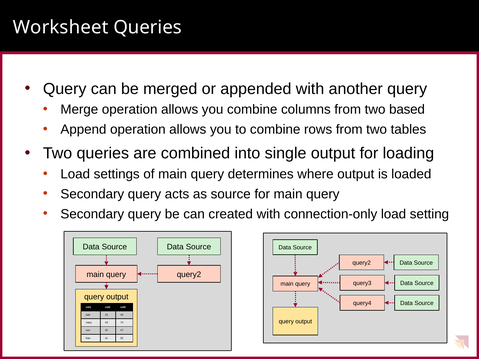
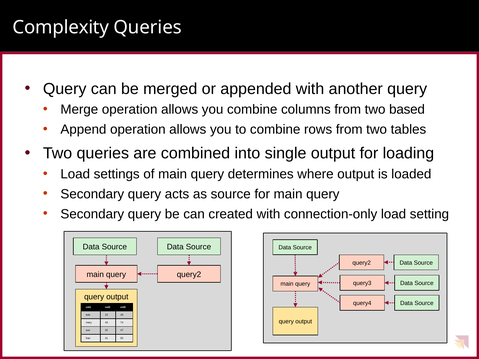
Worksheet: Worksheet -> Complexity
